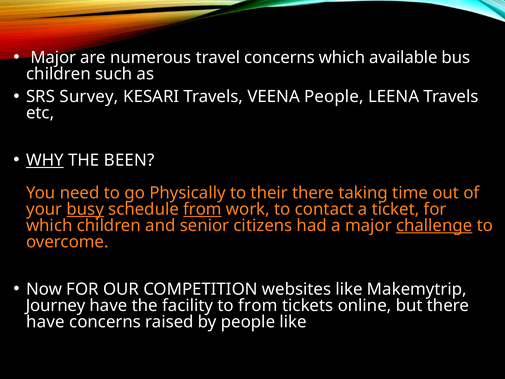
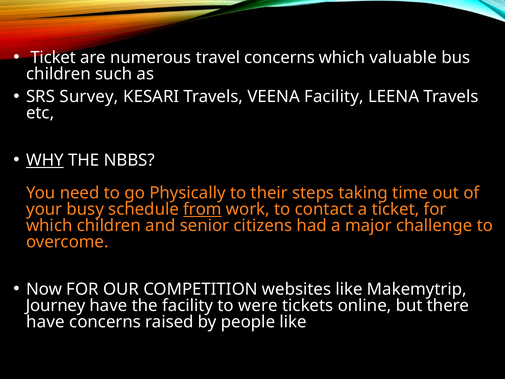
Major at (53, 58): Major -> Ticket
available: available -> valuable
VEENA People: People -> Facility
BEEN: BEEN -> NBBS
their there: there -> steps
busy underline: present -> none
challenge underline: present -> none
to from: from -> were
